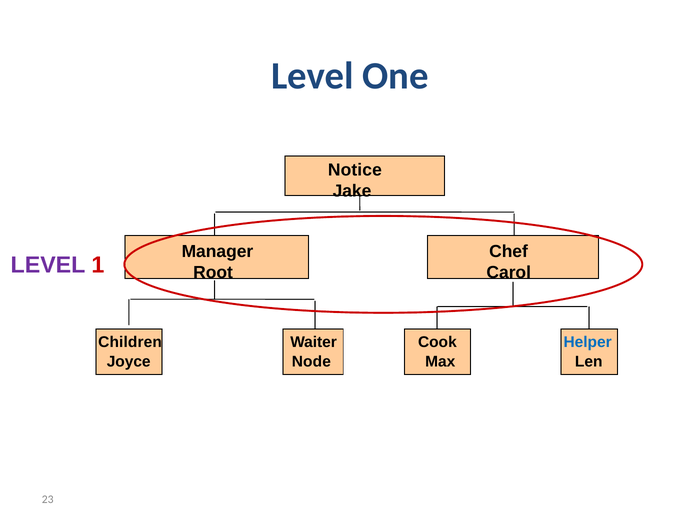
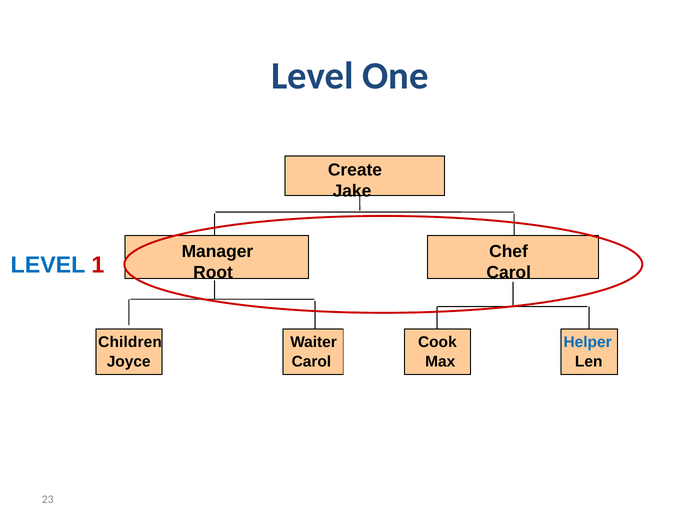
Notice: Notice -> Create
LEVEL at (48, 265) colour: purple -> blue
Joyce Node: Node -> Carol
